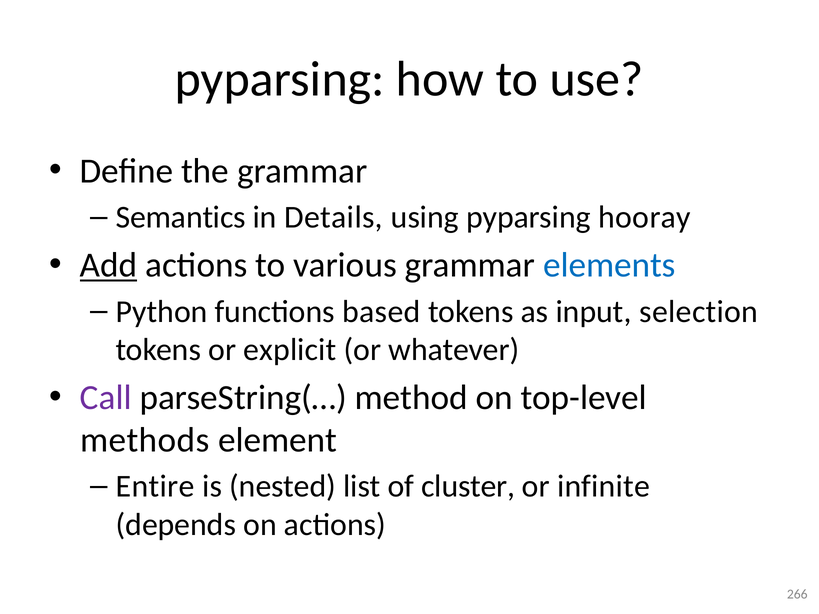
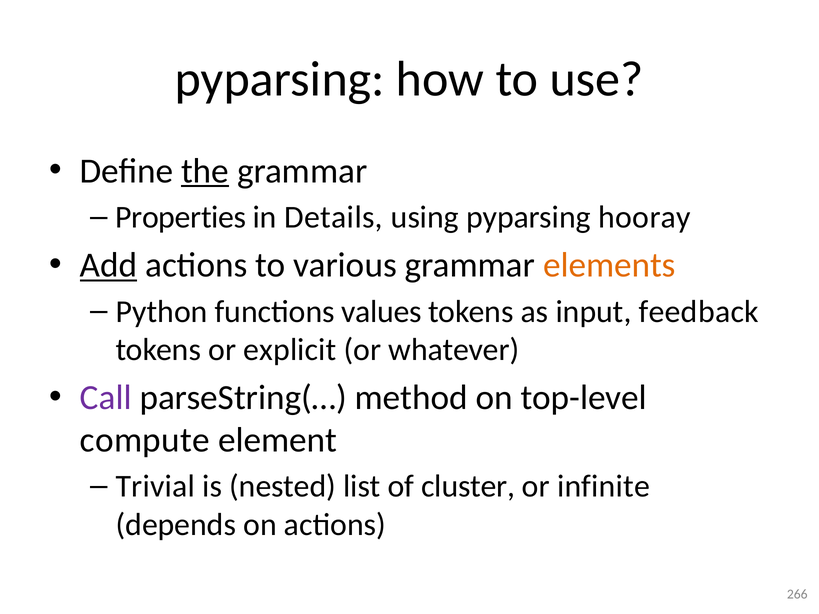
the underline: none -> present
Semantics: Semantics -> Properties
elements colour: blue -> orange
based: based -> values
selection: selection -> feedback
methods: methods -> compute
Entire: Entire -> Trivial
